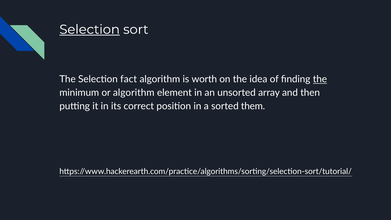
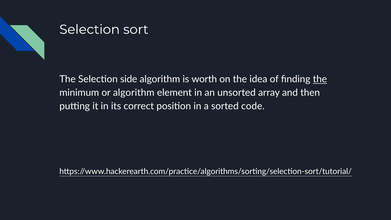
Selection at (90, 29) underline: present -> none
fact: fact -> side
them: them -> code
